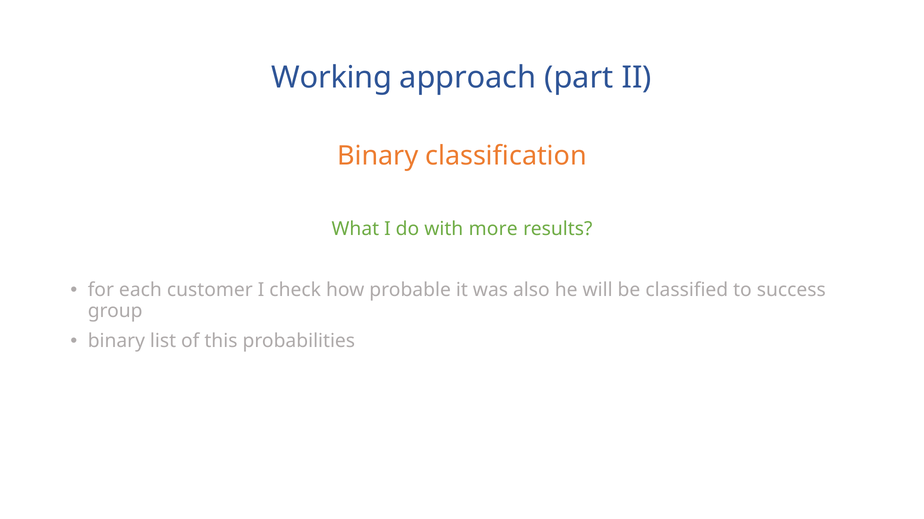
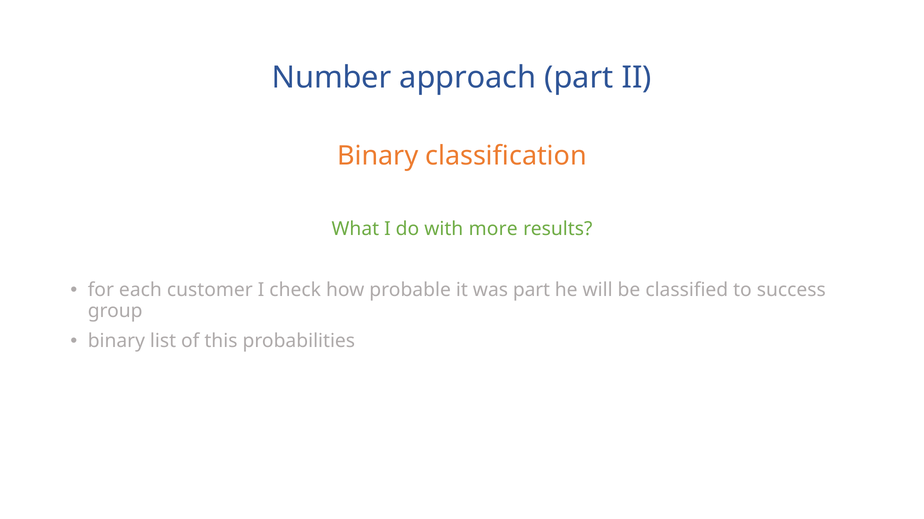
Working: Working -> Number
was also: also -> part
